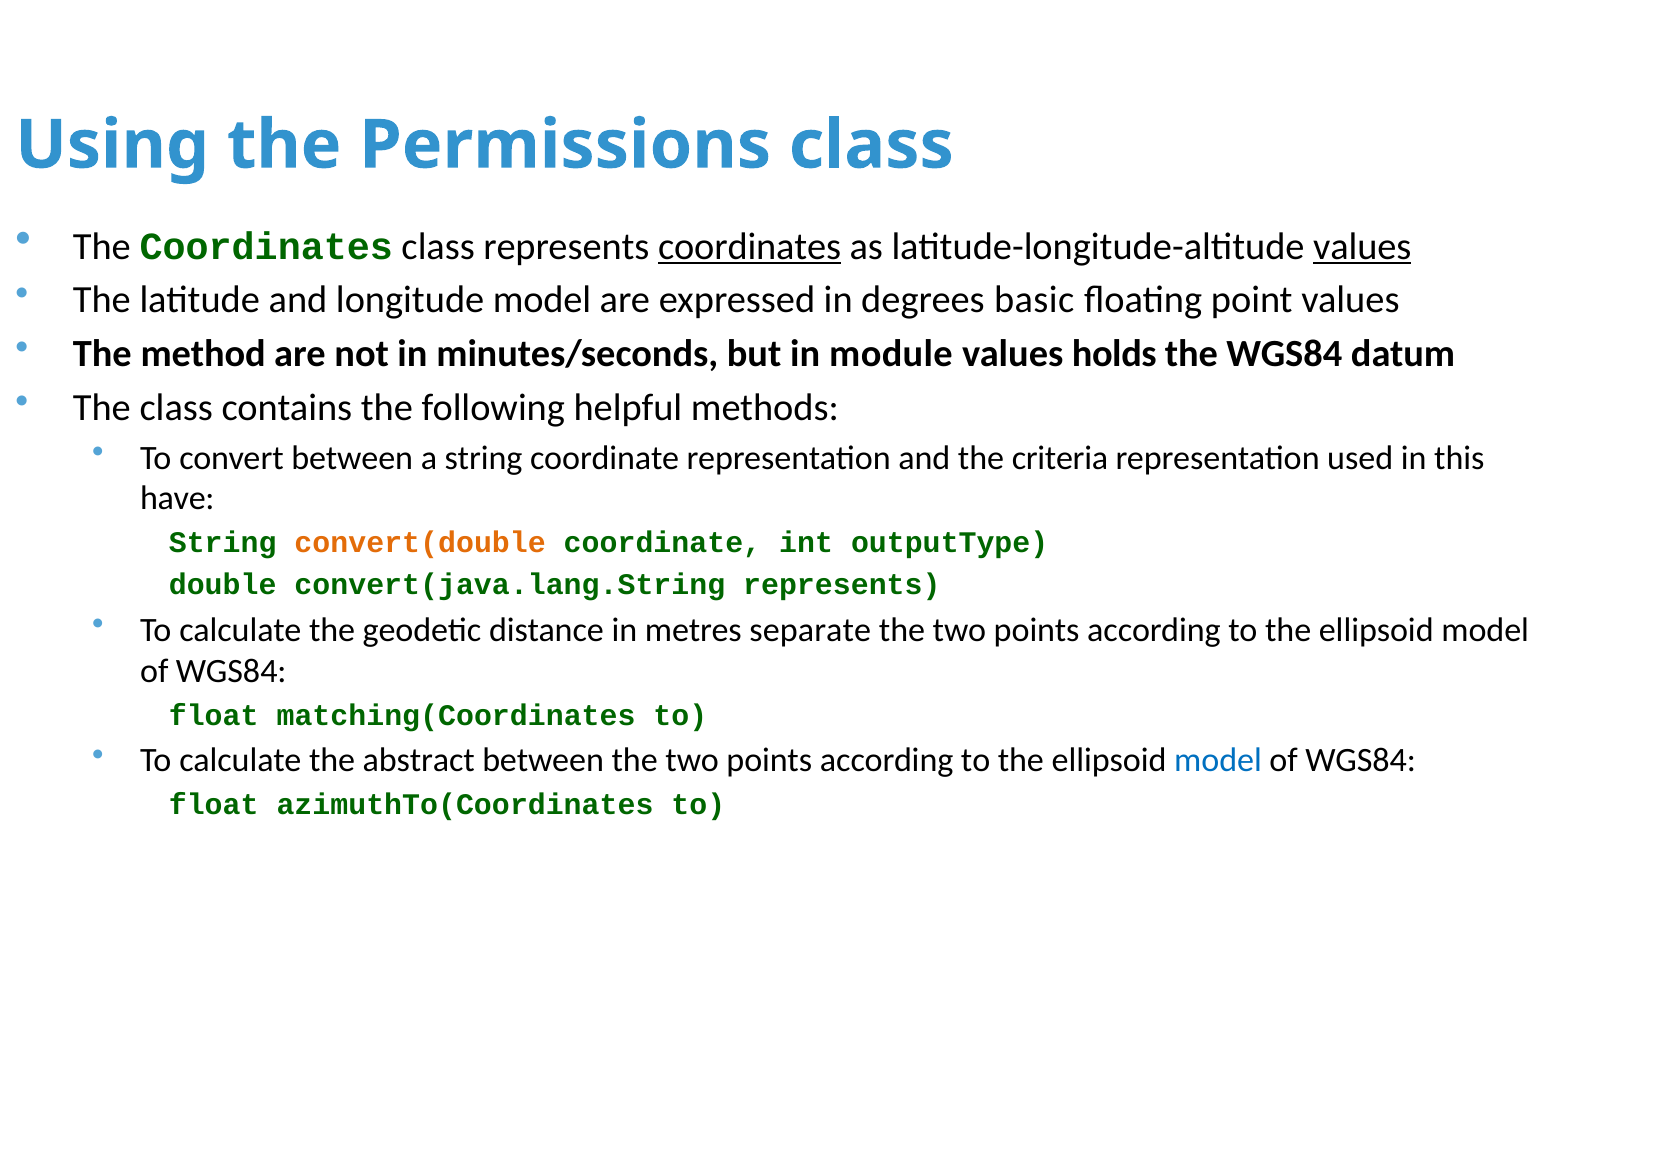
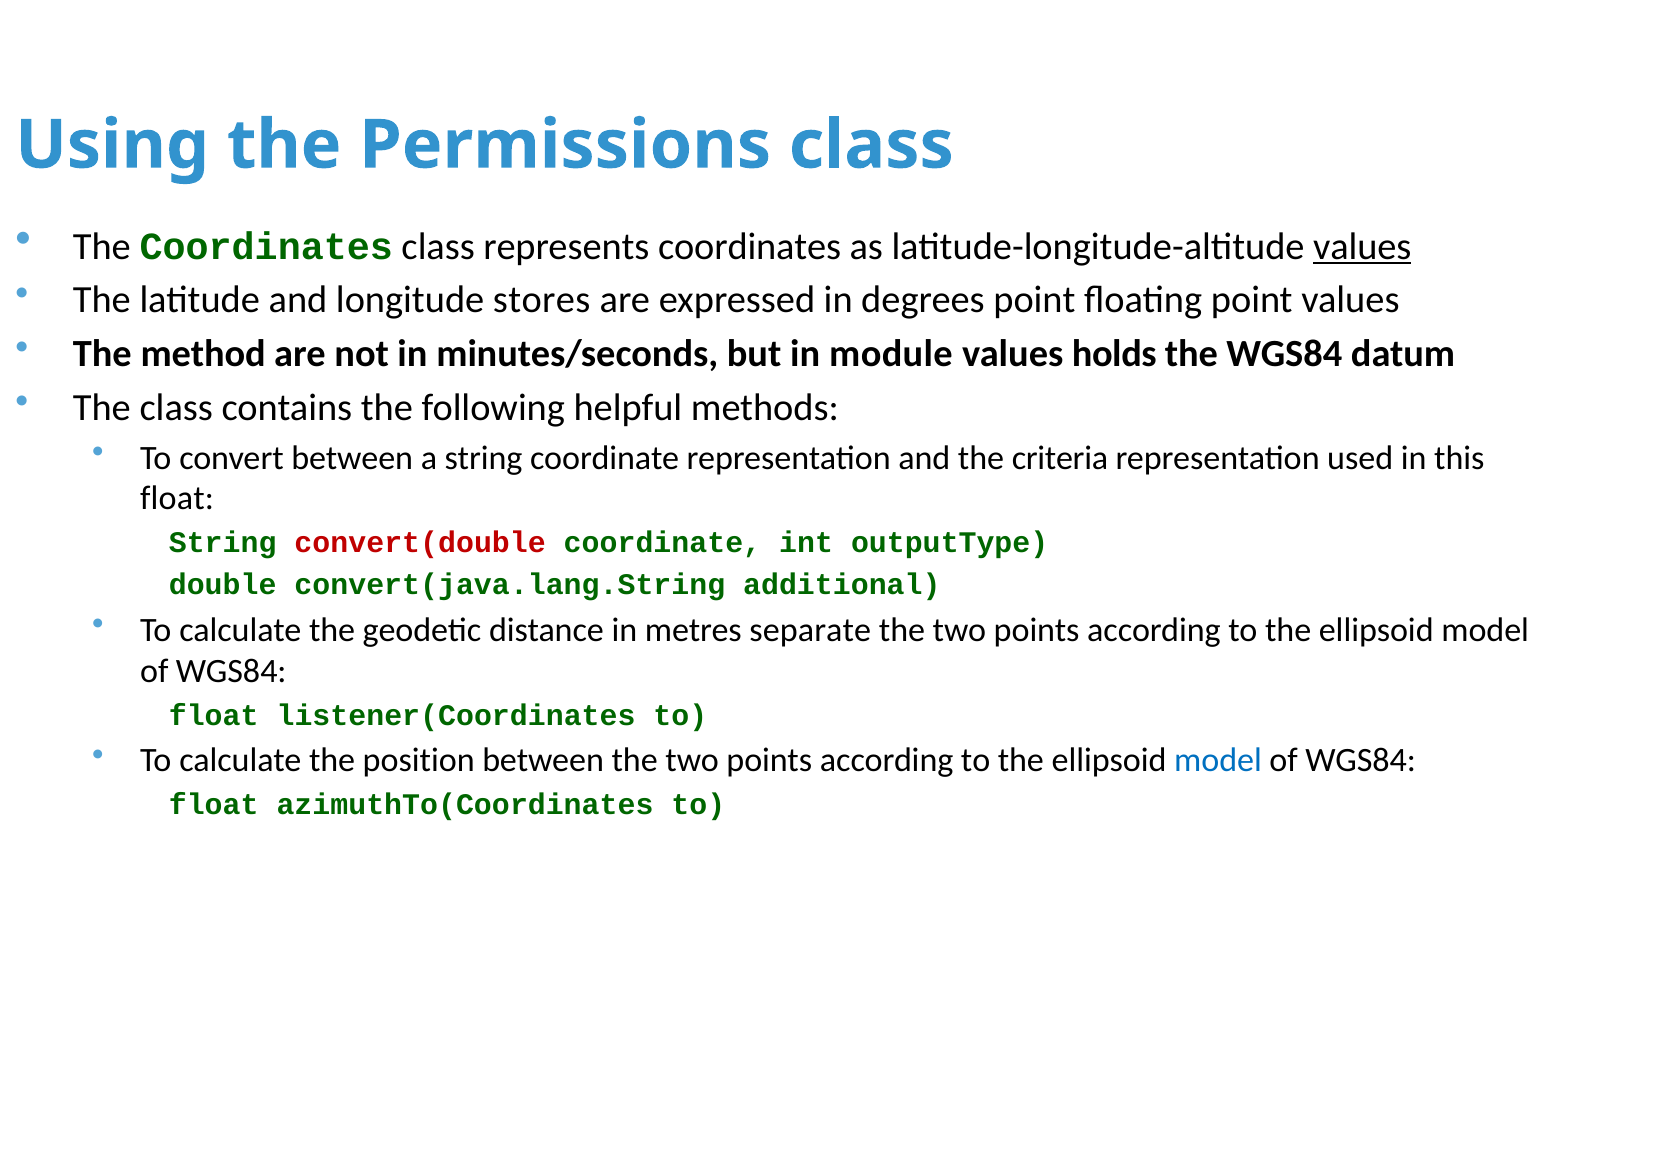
coordinates at (750, 246) underline: present -> none
longitude model: model -> stores
degrees basic: basic -> point
have at (177, 499): have -> float
convert(double colour: orange -> red
convert(java.lang.String represents: represents -> additional
matching(Coordinates: matching(Coordinates -> listener(Coordinates
abstract: abstract -> position
